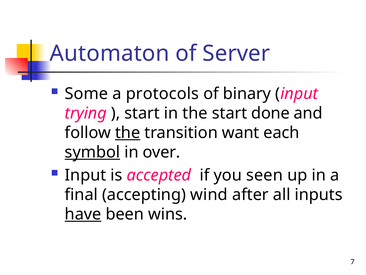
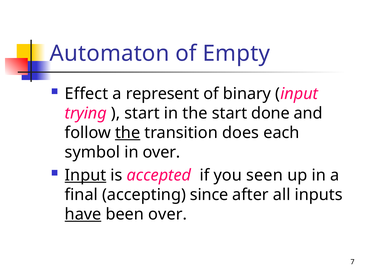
Server: Server -> Empty
Some: Some -> Effect
protocols: protocols -> represent
want: want -> does
symbol underline: present -> none
Input at (85, 175) underline: none -> present
wind: wind -> since
been wins: wins -> over
